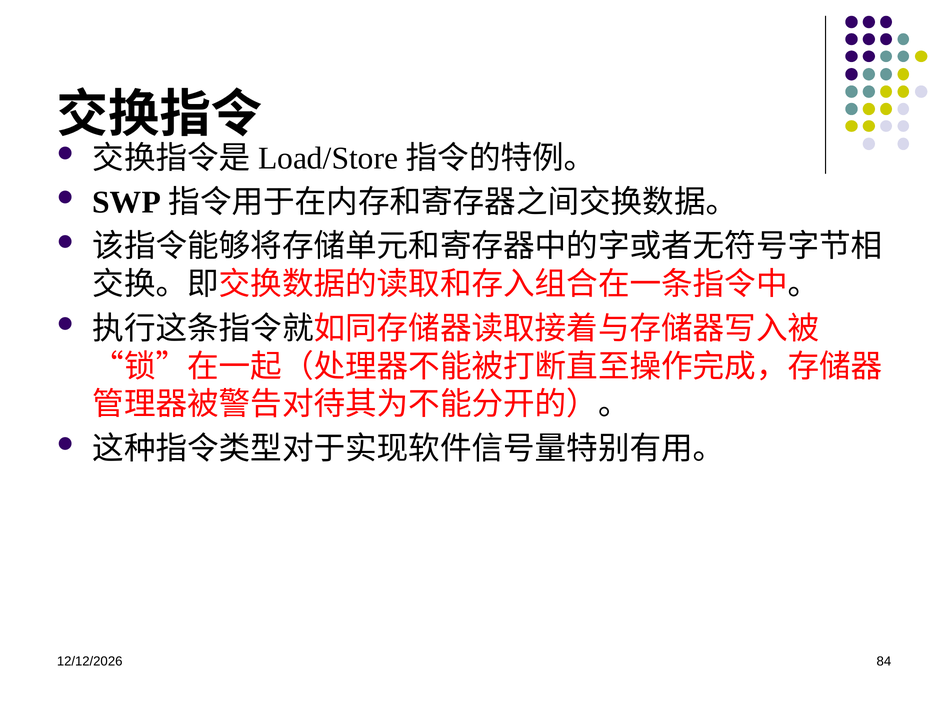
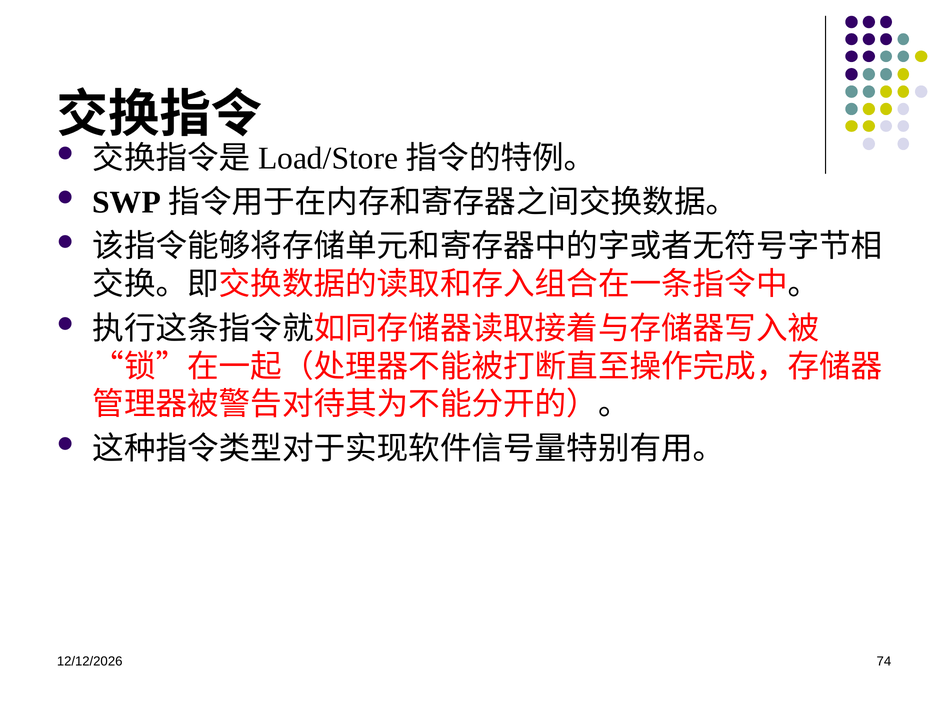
84: 84 -> 74
